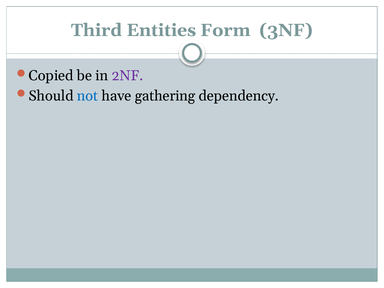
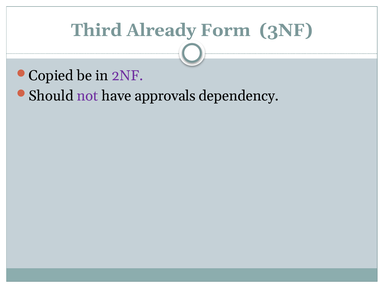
Entities: Entities -> Already
not colour: blue -> purple
gathering: gathering -> approvals
